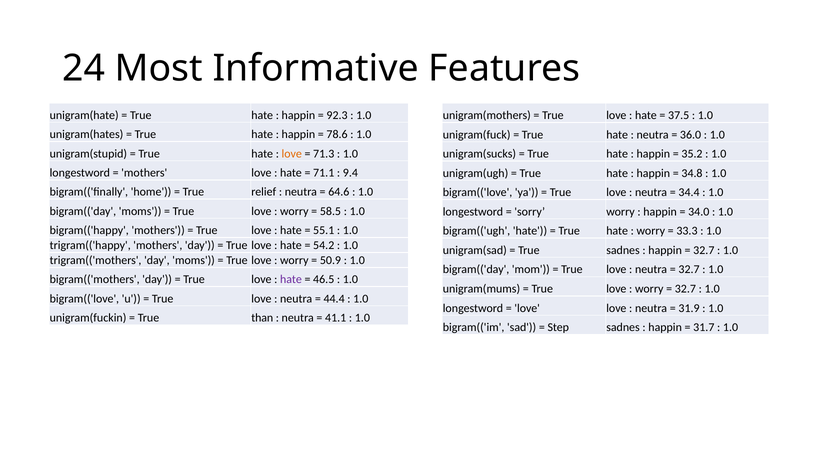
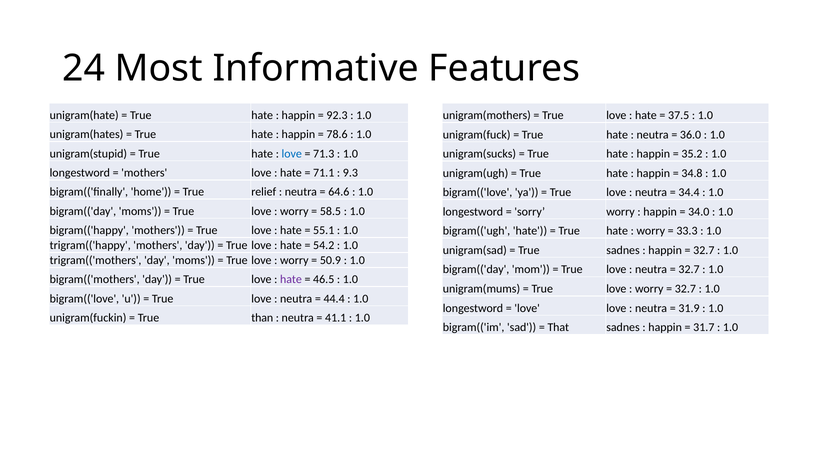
love at (292, 154) colour: orange -> blue
9.4: 9.4 -> 9.3
Step: Step -> That
